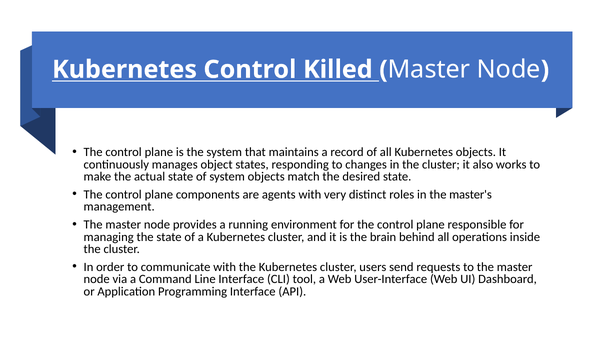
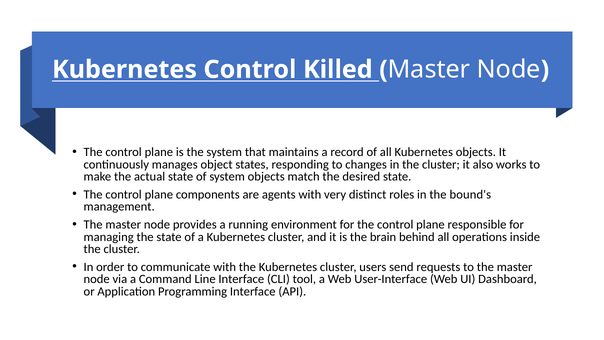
master's: master's -> bound's
